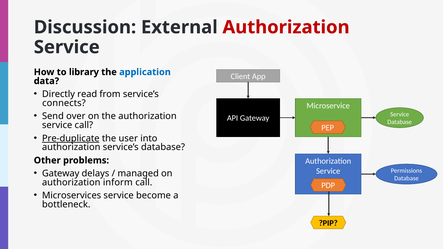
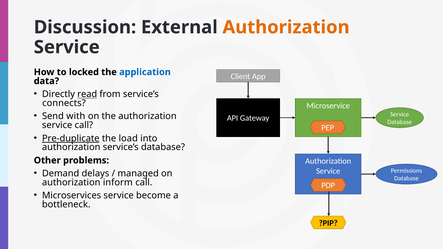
Authorization at (286, 27) colour: red -> orange
library: library -> locked
read underline: none -> present
over: over -> with
user: user -> load
Gateway at (61, 174): Gateway -> Demand
